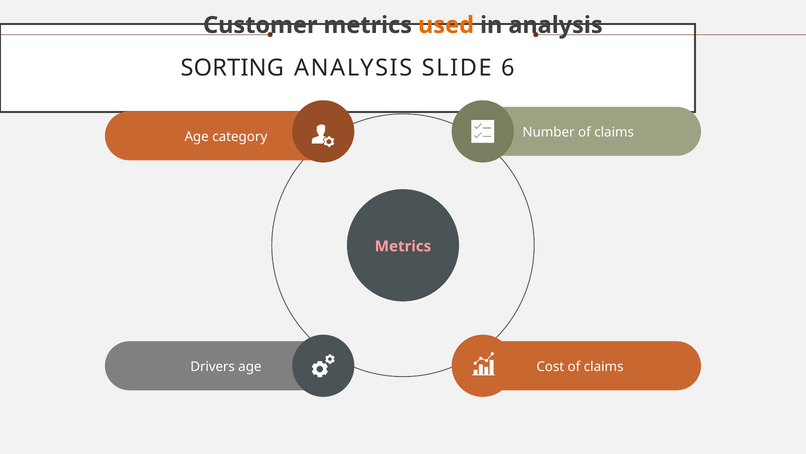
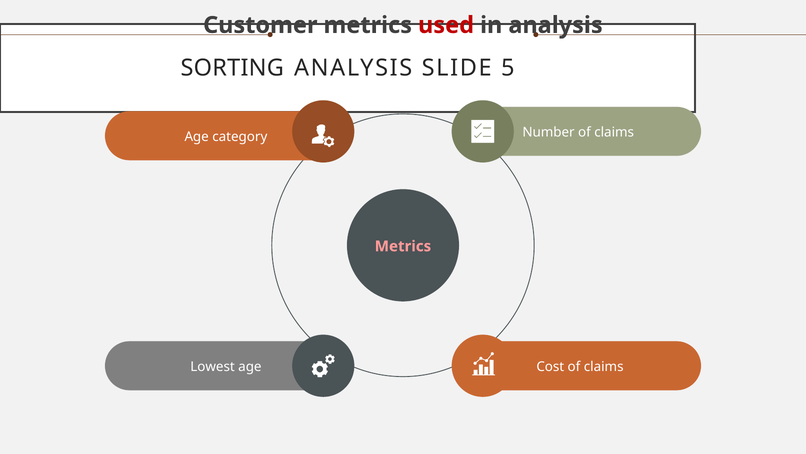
used colour: orange -> red
6: 6 -> 5
Drivers: Drivers -> Lowest
